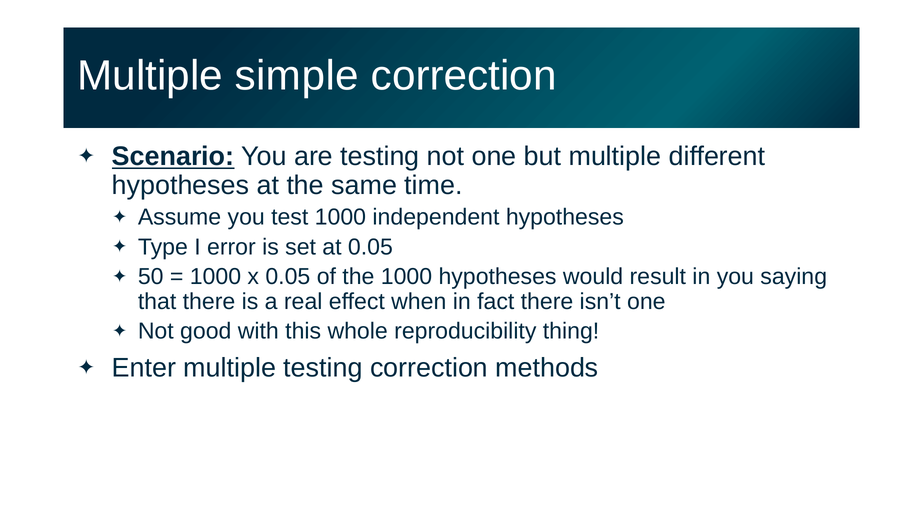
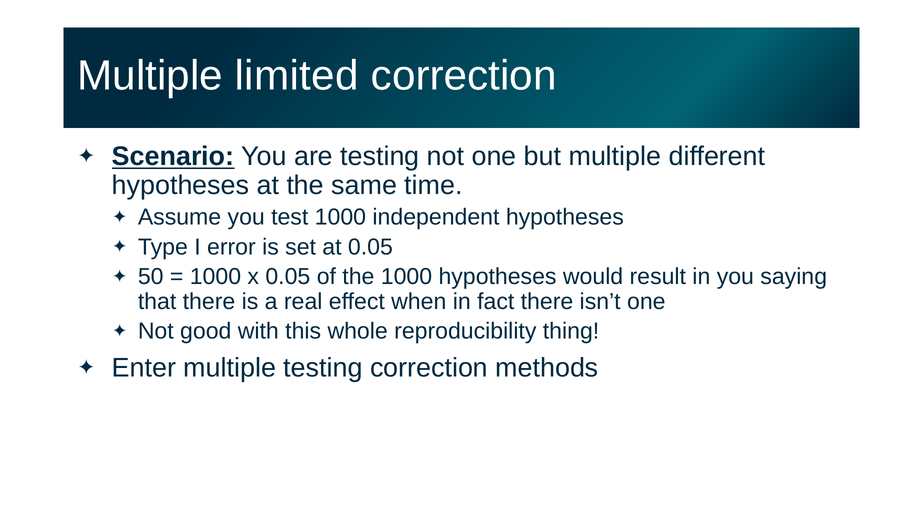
simple: simple -> limited
